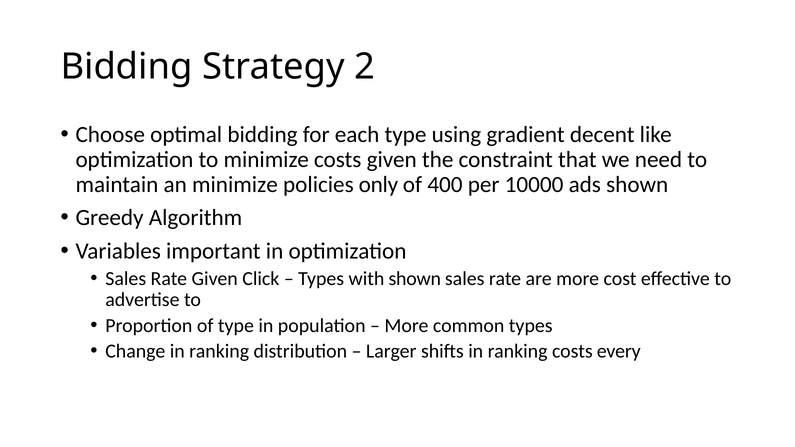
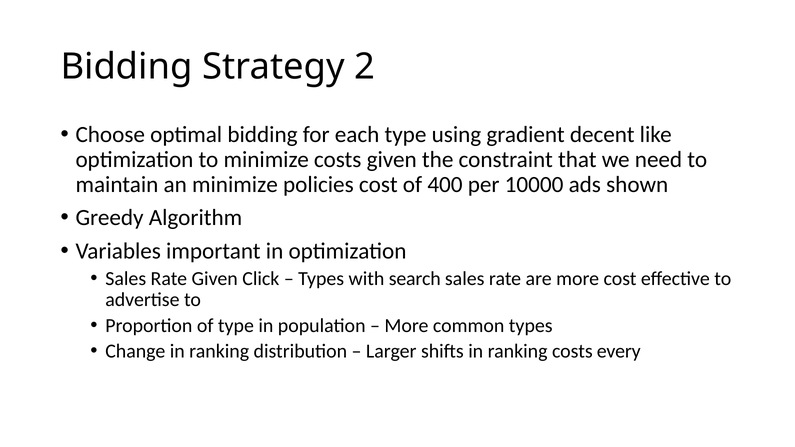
policies only: only -> cost
with shown: shown -> search
